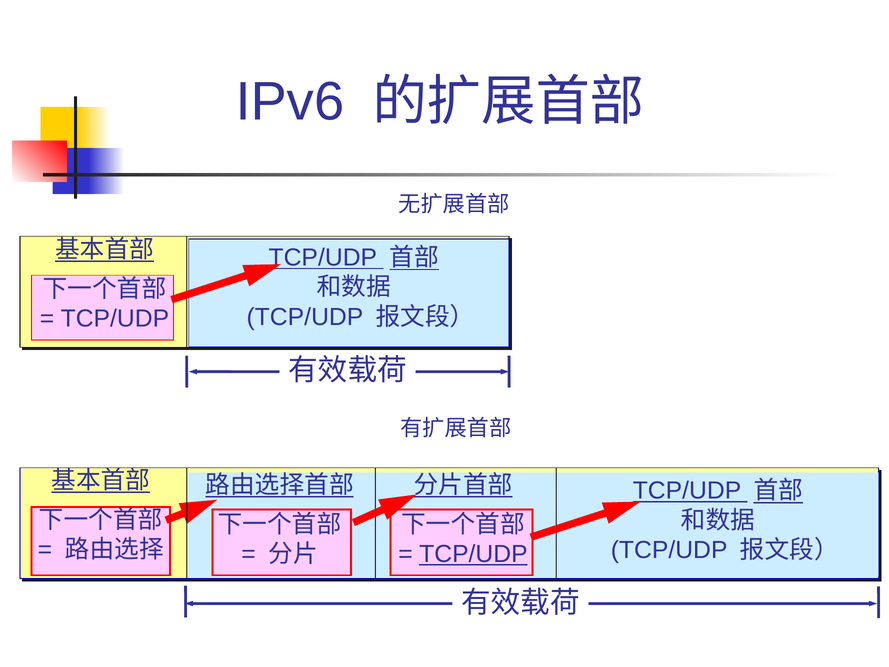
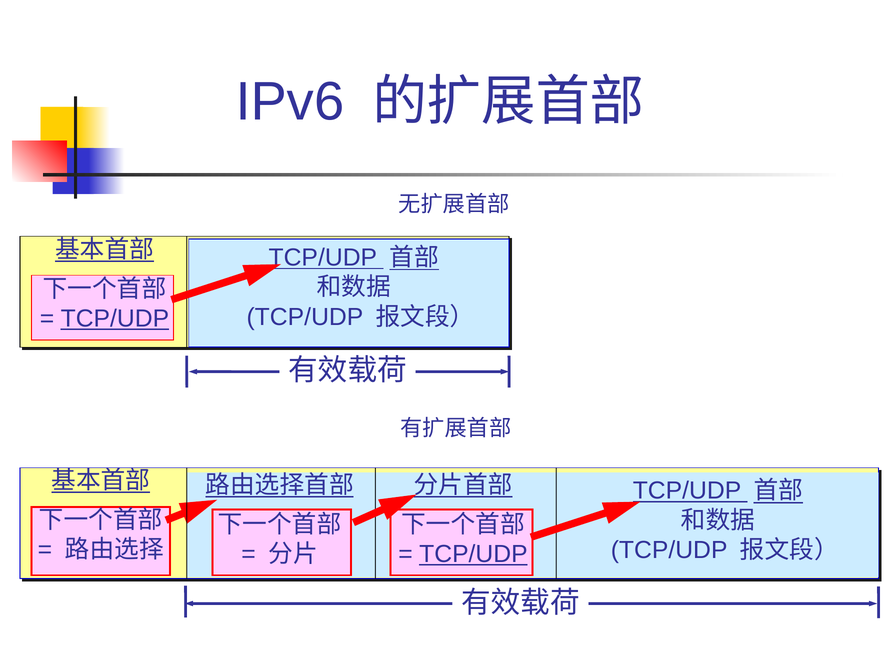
TCP/UDP at (115, 318) underline: none -> present
